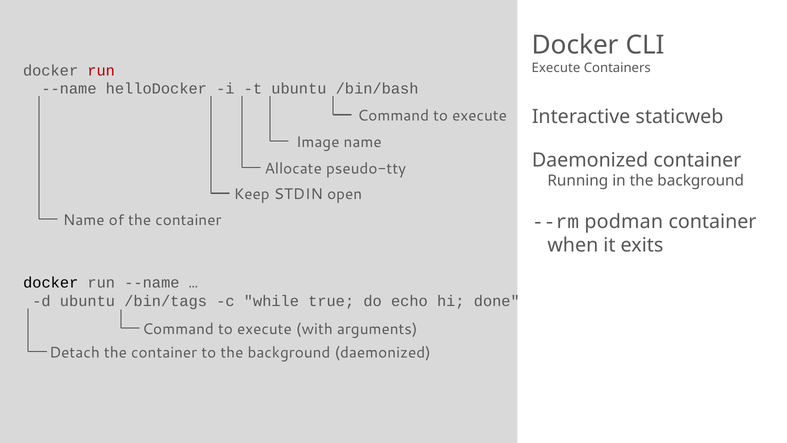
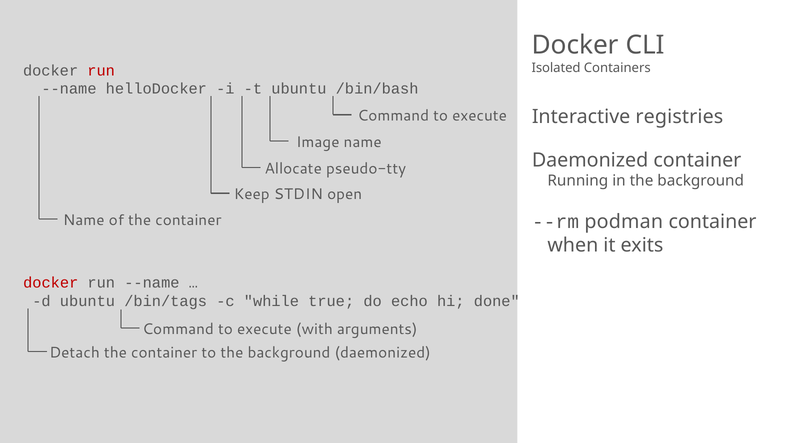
Execute at (556, 68): Execute -> Isolated
staticweb: staticweb -> registries
docker at (51, 283) colour: black -> red
